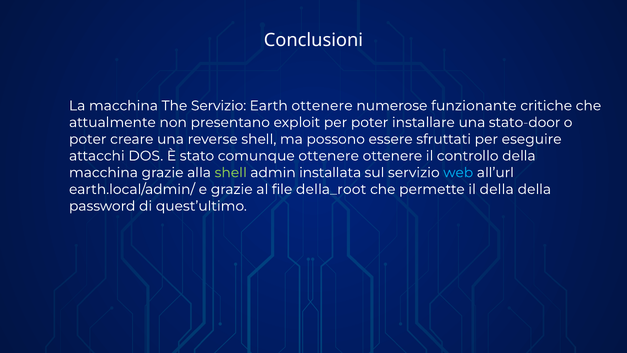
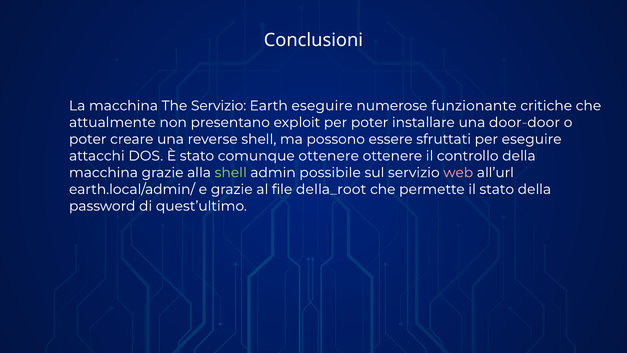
Earth ottenere: ottenere -> eseguire
stato-door: stato-door -> door-door
installata: installata -> possibile
web colour: light blue -> pink
il della: della -> stato
